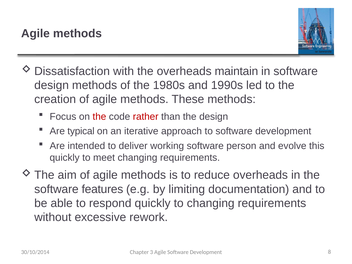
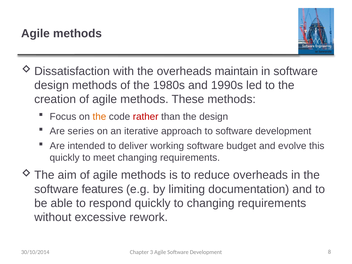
the at (99, 117) colour: red -> orange
typical: typical -> series
person: person -> budget
